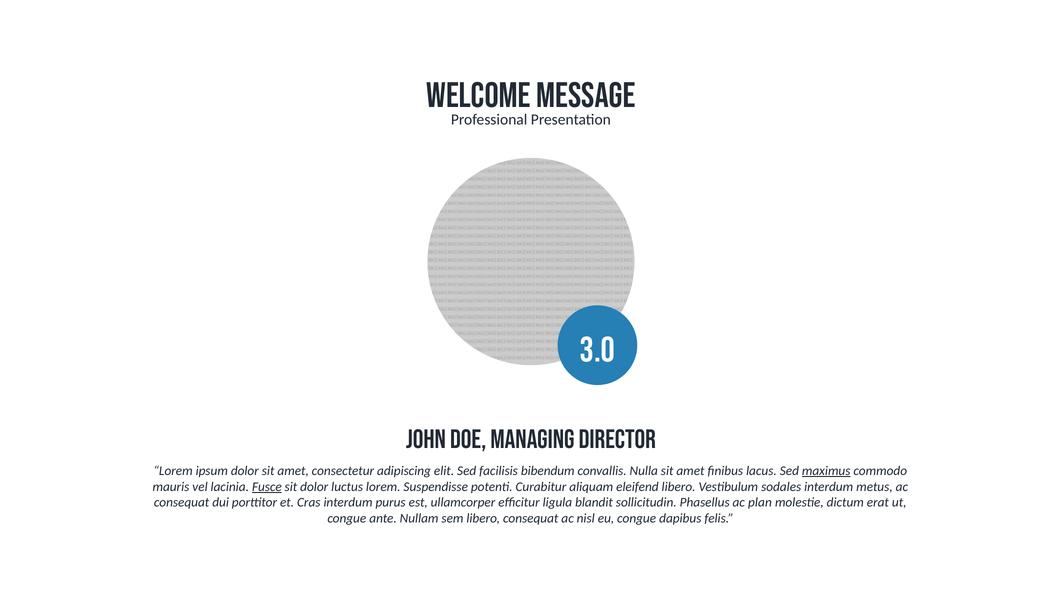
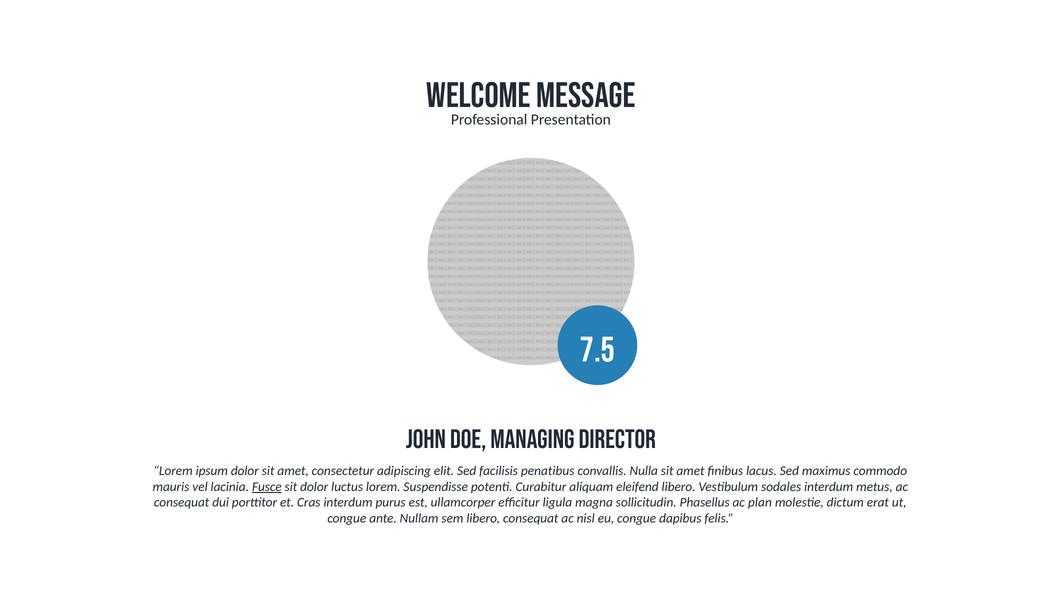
3.0: 3.0 -> 7.5
bibendum: bibendum -> penatibus
maximus underline: present -> none
blandit: blandit -> magna
